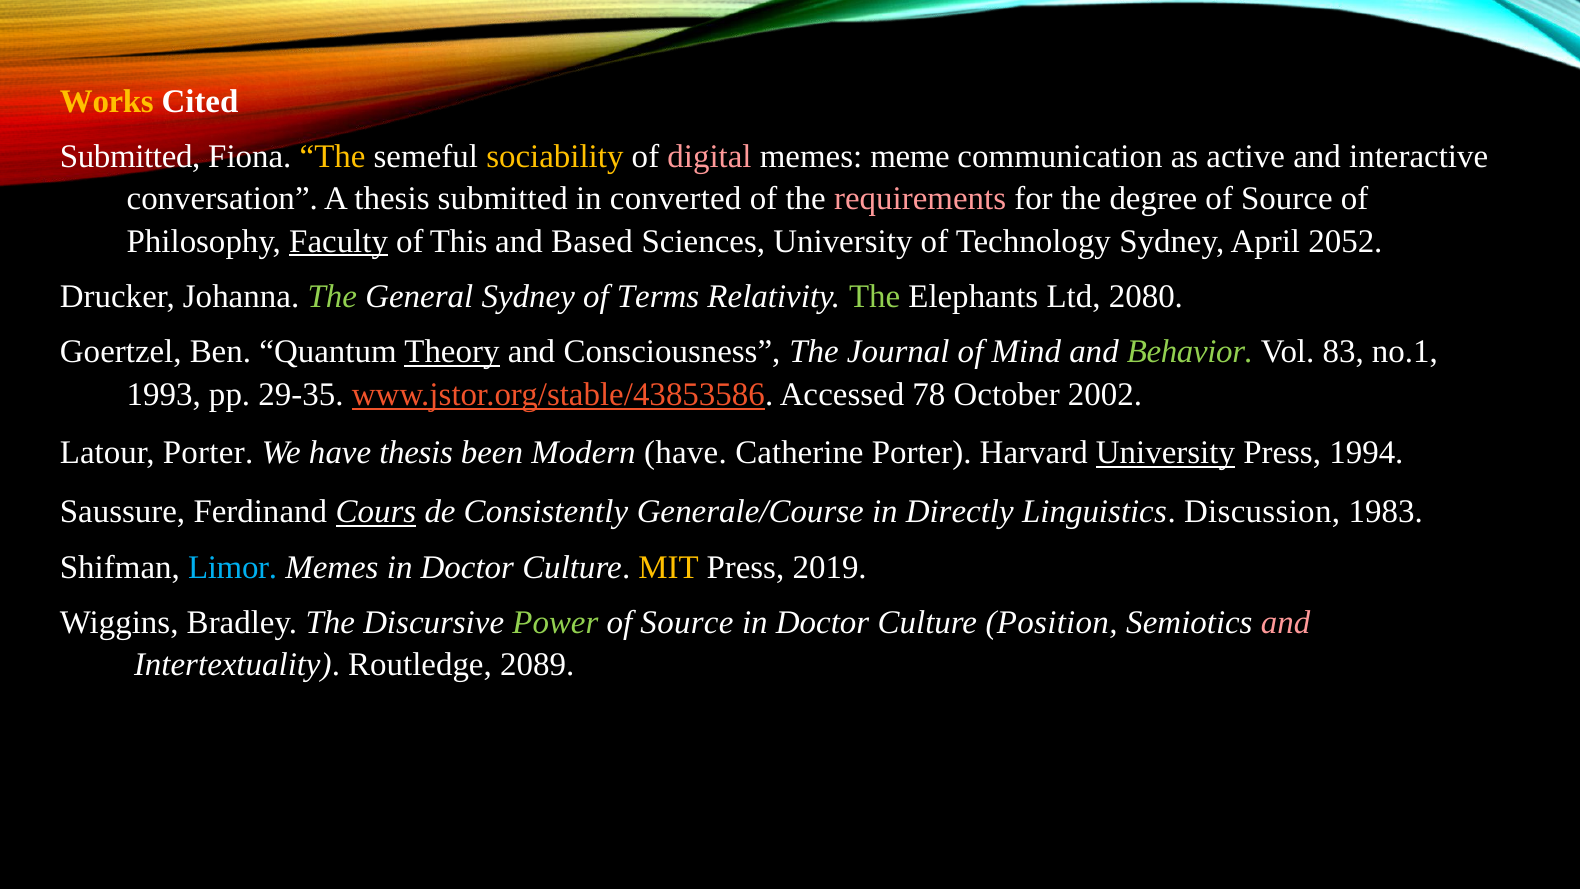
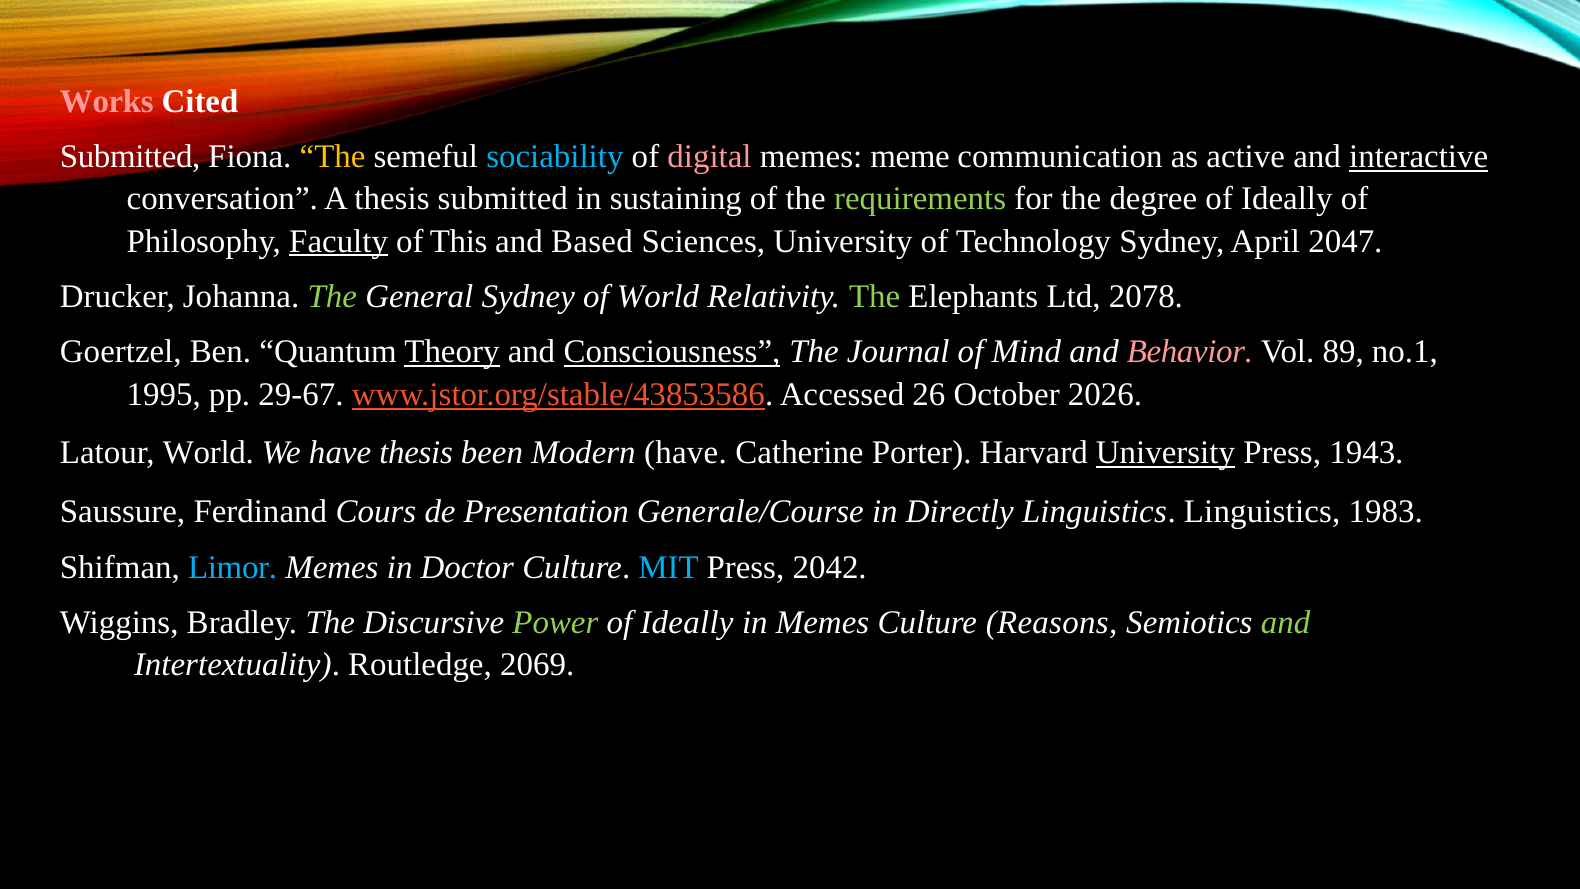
Works colour: yellow -> pink
sociability colour: yellow -> light blue
interactive underline: none -> present
converted: converted -> sustaining
requirements colour: pink -> light green
degree of Source: Source -> Ideally
2052: 2052 -> 2047
of Terms: Terms -> World
2080: 2080 -> 2078
Consciousness underline: none -> present
Behavior colour: light green -> pink
83: 83 -> 89
1993: 1993 -> 1995
29-35: 29-35 -> 29-67
78: 78 -> 26
2002: 2002 -> 2026
Latour Porter: Porter -> World
1994: 1994 -> 1943
Cours underline: present -> none
Consistently: Consistently -> Presentation
Linguistics Discussion: Discussion -> Linguistics
MIT colour: yellow -> light blue
2019: 2019 -> 2042
Source at (687, 622): Source -> Ideally
Doctor at (823, 622): Doctor -> Memes
Position: Position -> Reasons
and at (1286, 622) colour: pink -> light green
2089: 2089 -> 2069
